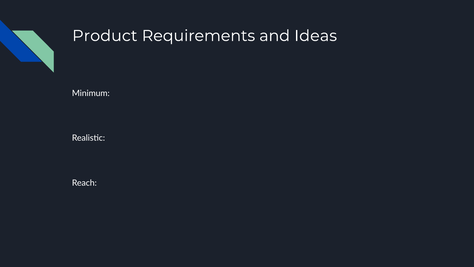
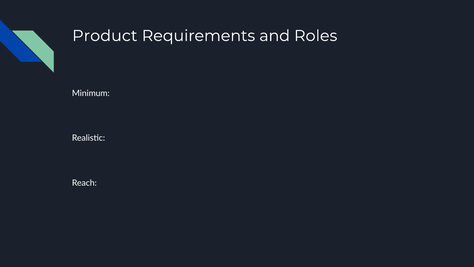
Ideas: Ideas -> Roles
